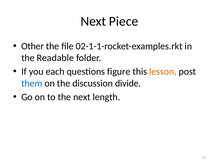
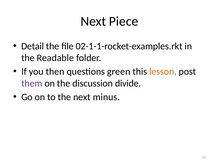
Other: Other -> Detail
each: each -> then
figure: figure -> green
them colour: blue -> purple
length: length -> minus
